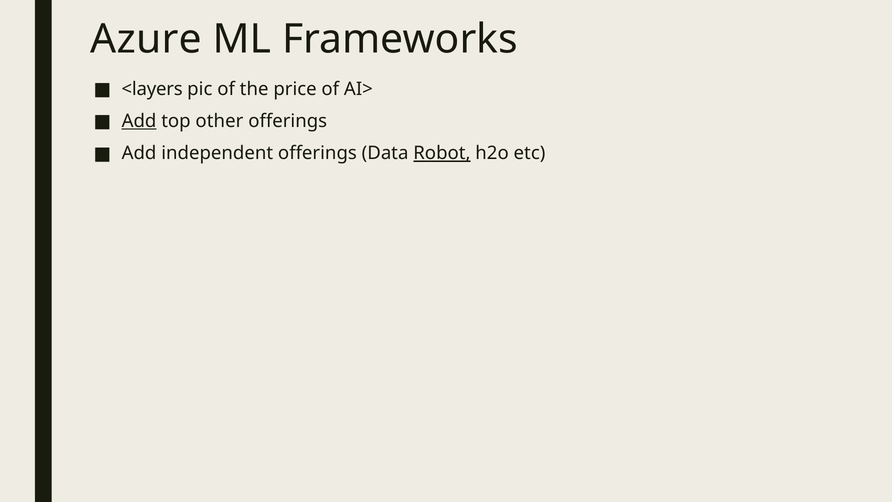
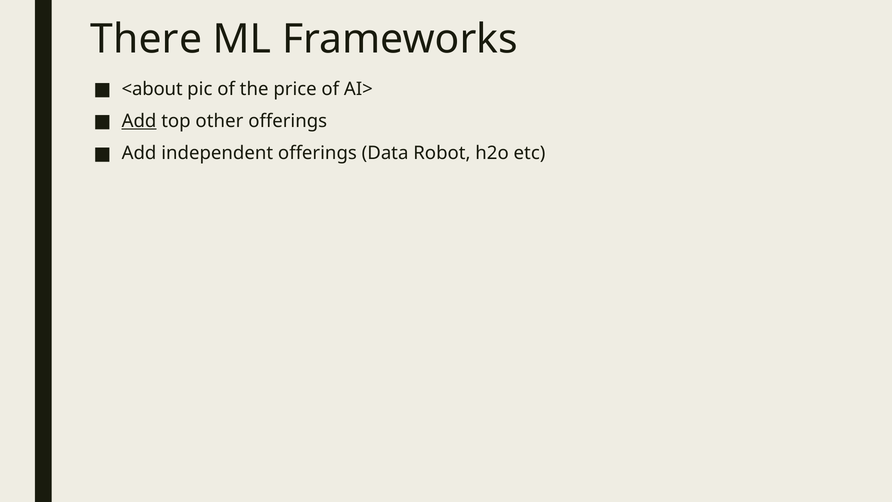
Azure: Azure -> There
<layers: <layers -> <about
Robot underline: present -> none
